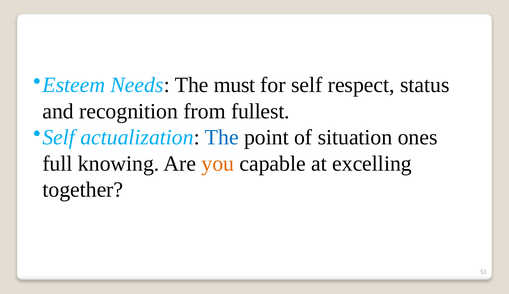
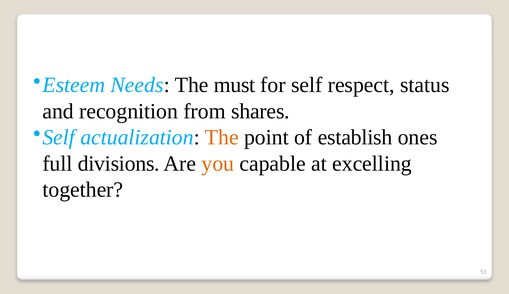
fullest: fullest -> shares
The at (222, 137) colour: blue -> orange
situation: situation -> establish
knowing: knowing -> divisions
